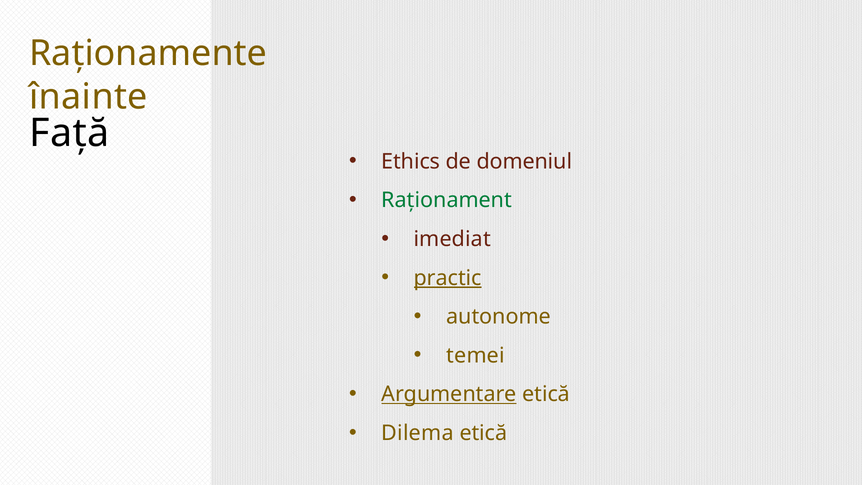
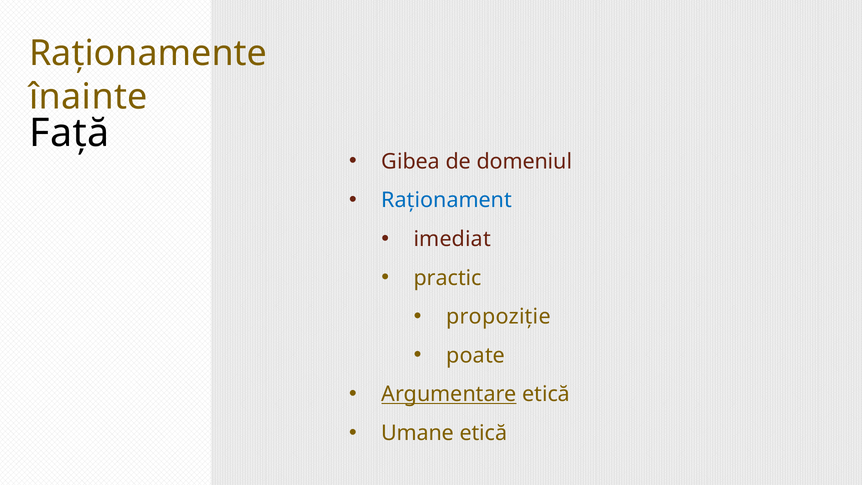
Ethics: Ethics -> Gibea
Raționament colour: green -> blue
practic underline: present -> none
autonome: autonome -> propoziție
temei: temei -> poate
Dilema: Dilema -> Umane
